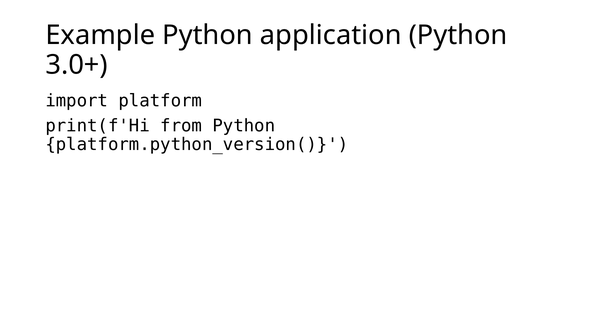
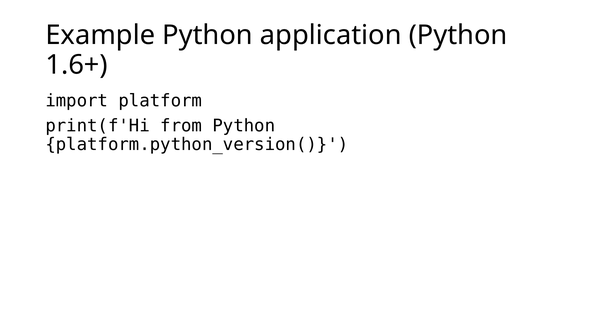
3.0+: 3.0+ -> 1.6+
